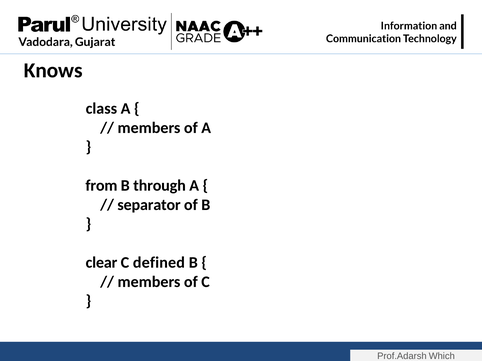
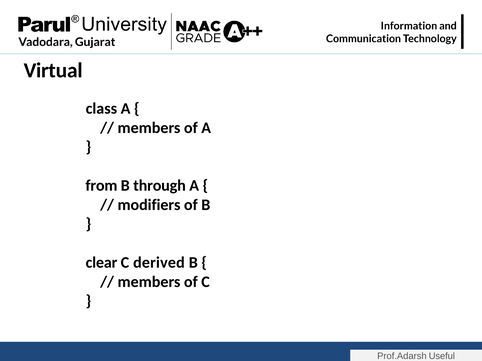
Knows: Knows -> Virtual
separator: separator -> modifiers
defined: defined -> derived
Which: Which -> Useful
